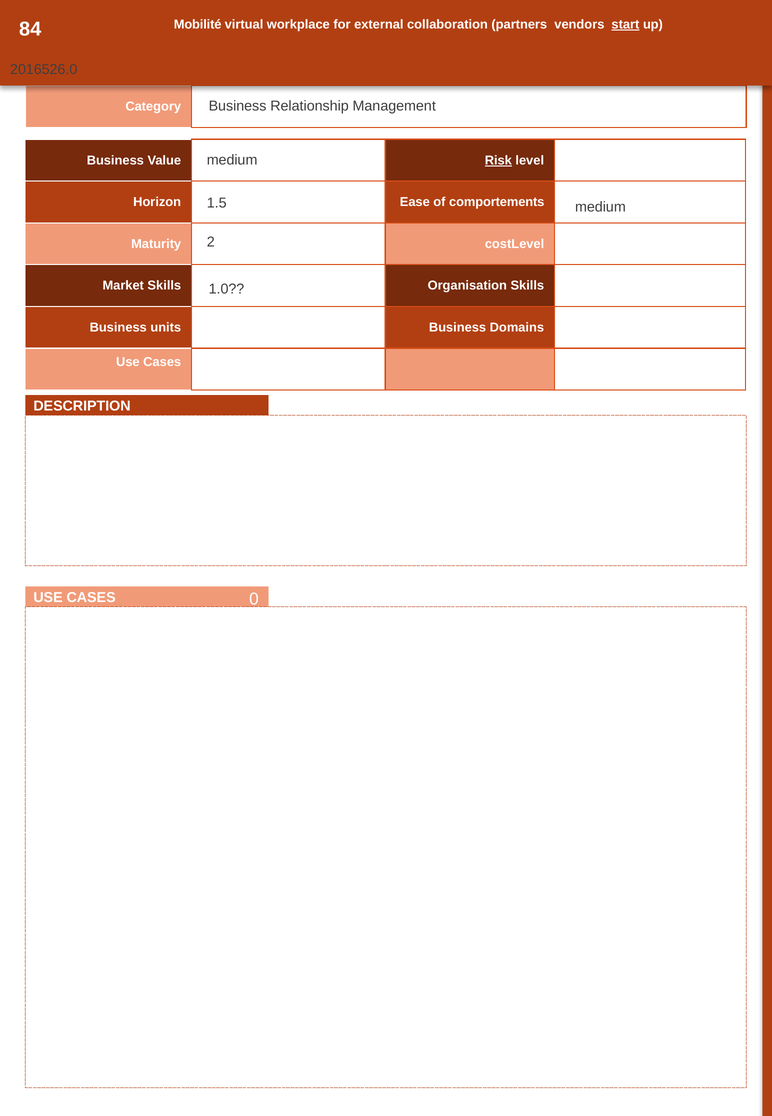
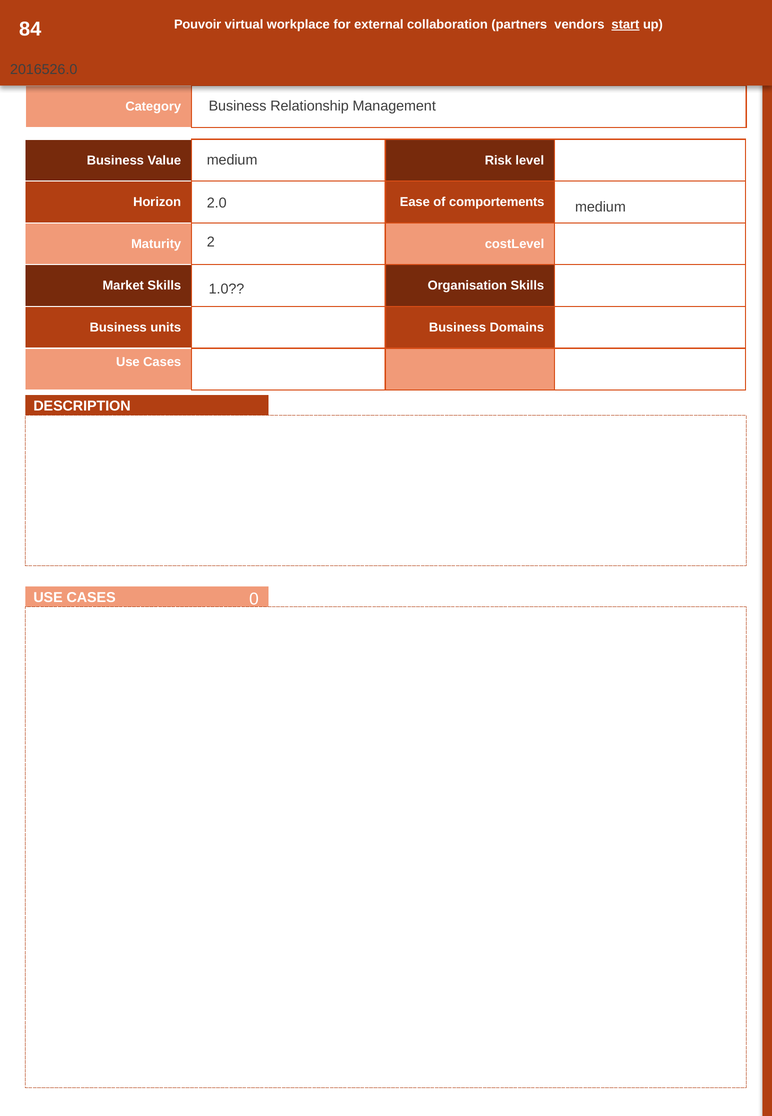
Mobilité: Mobilité -> Pouvoir
Risk underline: present -> none
1.5: 1.5 -> 2.0
